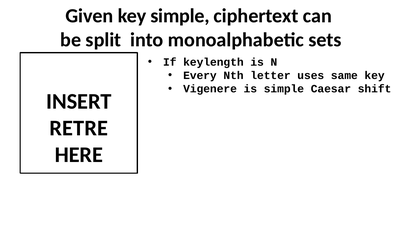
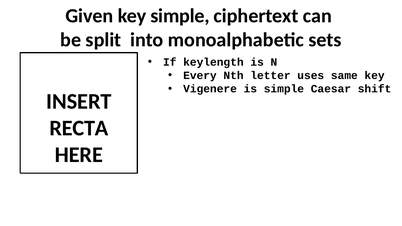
RETRE: RETRE -> RECTA
